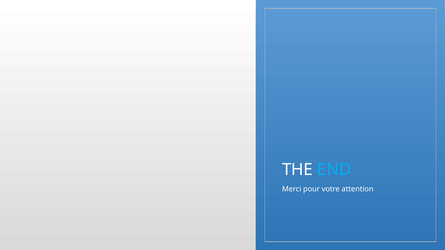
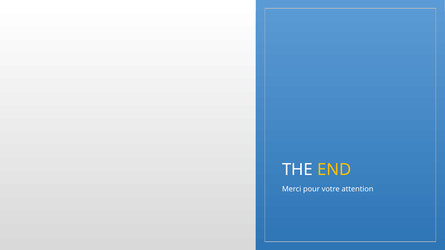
END colour: light blue -> yellow
